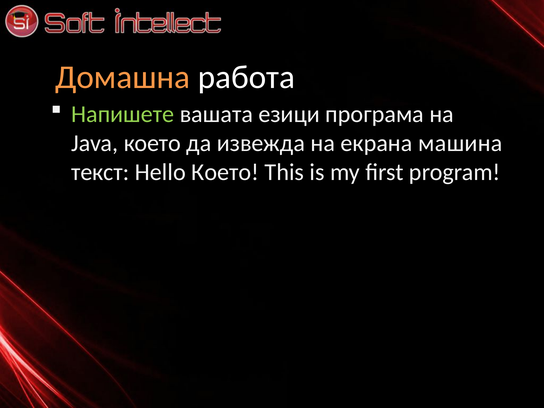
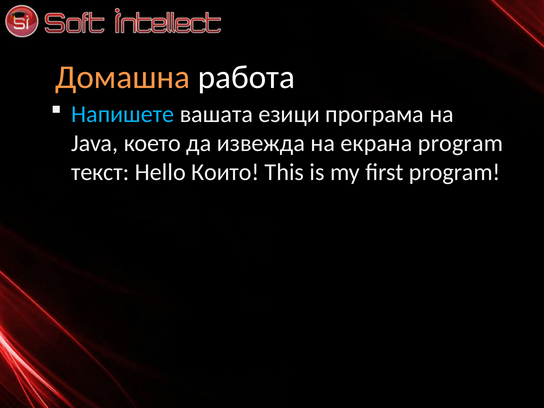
Напишете colour: light green -> light blue
екрана машина: машина -> program
Hello Което: Което -> Които
